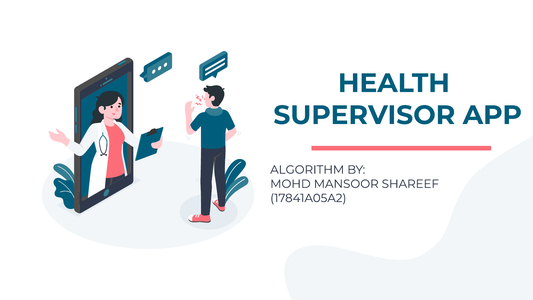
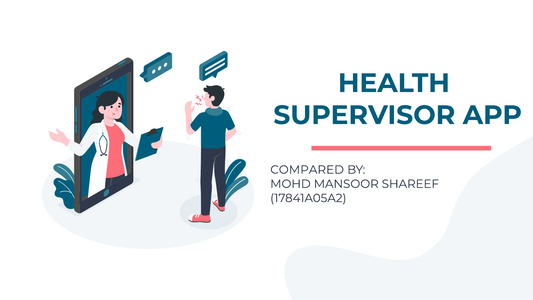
ALGORITHM: ALGORITHM -> COMPARED
